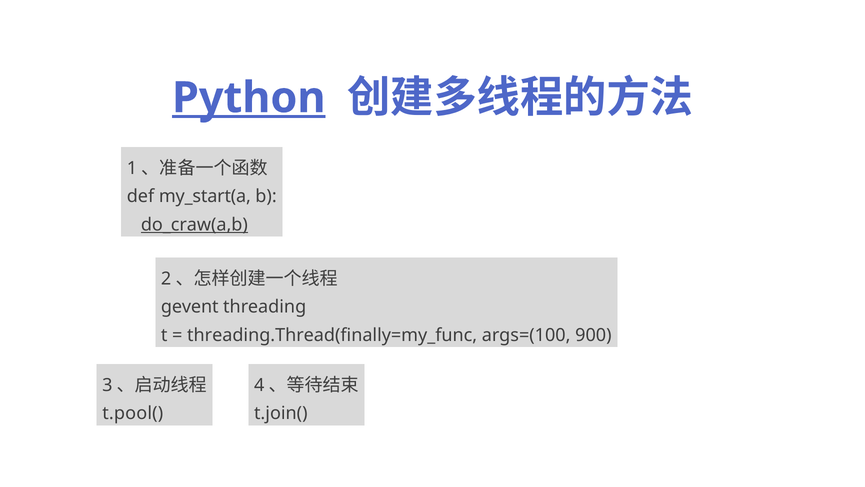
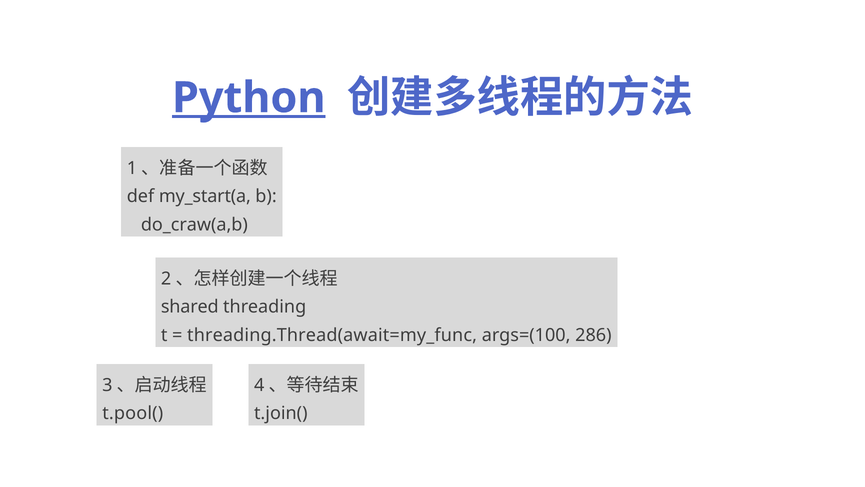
do_craw(a,b underline: present -> none
gevent: gevent -> shared
threading.Thread(finally=my_func: threading.Thread(finally=my_func -> threading.Thread(await=my_func
900: 900 -> 286
